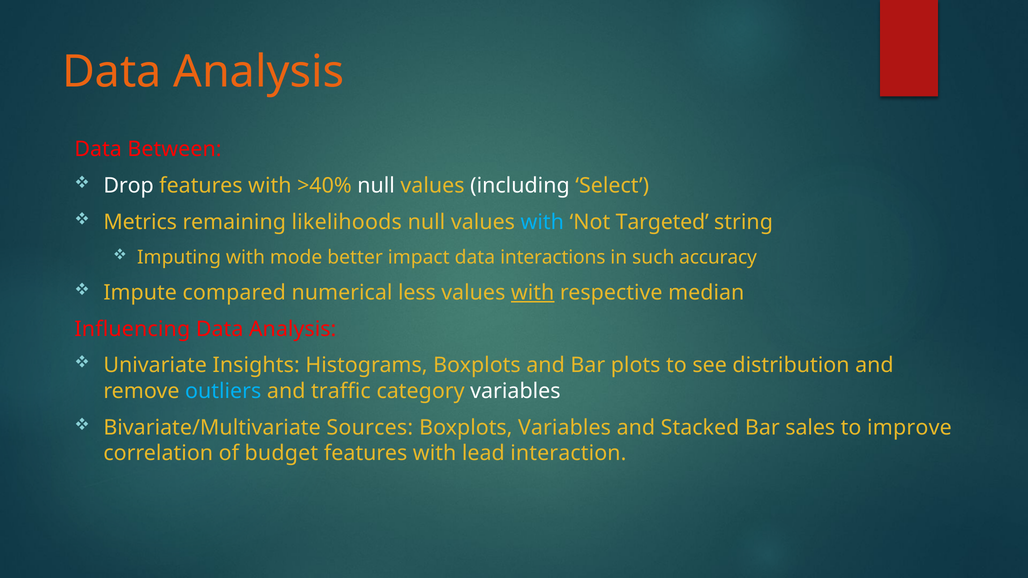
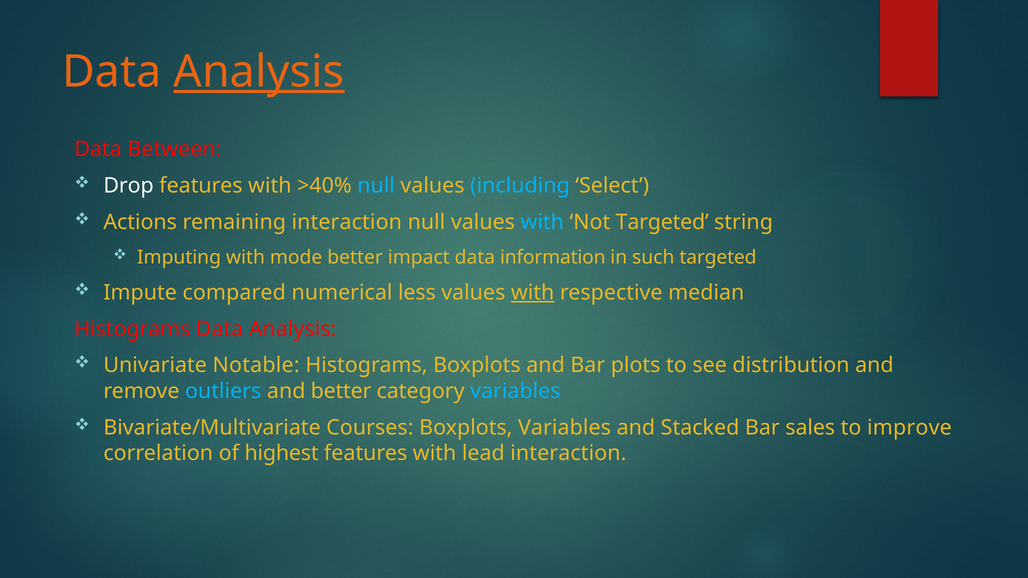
Analysis at (259, 72) underline: none -> present
null at (376, 186) colour: white -> light blue
including colour: white -> light blue
Metrics: Metrics -> Actions
remaining likelihoods: likelihoods -> interaction
interactions: interactions -> information
such accuracy: accuracy -> targeted
Influencing at (132, 329): Influencing -> Histograms
Insights: Insights -> Notable
and traffic: traffic -> better
variables at (515, 391) colour: white -> light blue
Sources: Sources -> Courses
budget: budget -> highest
